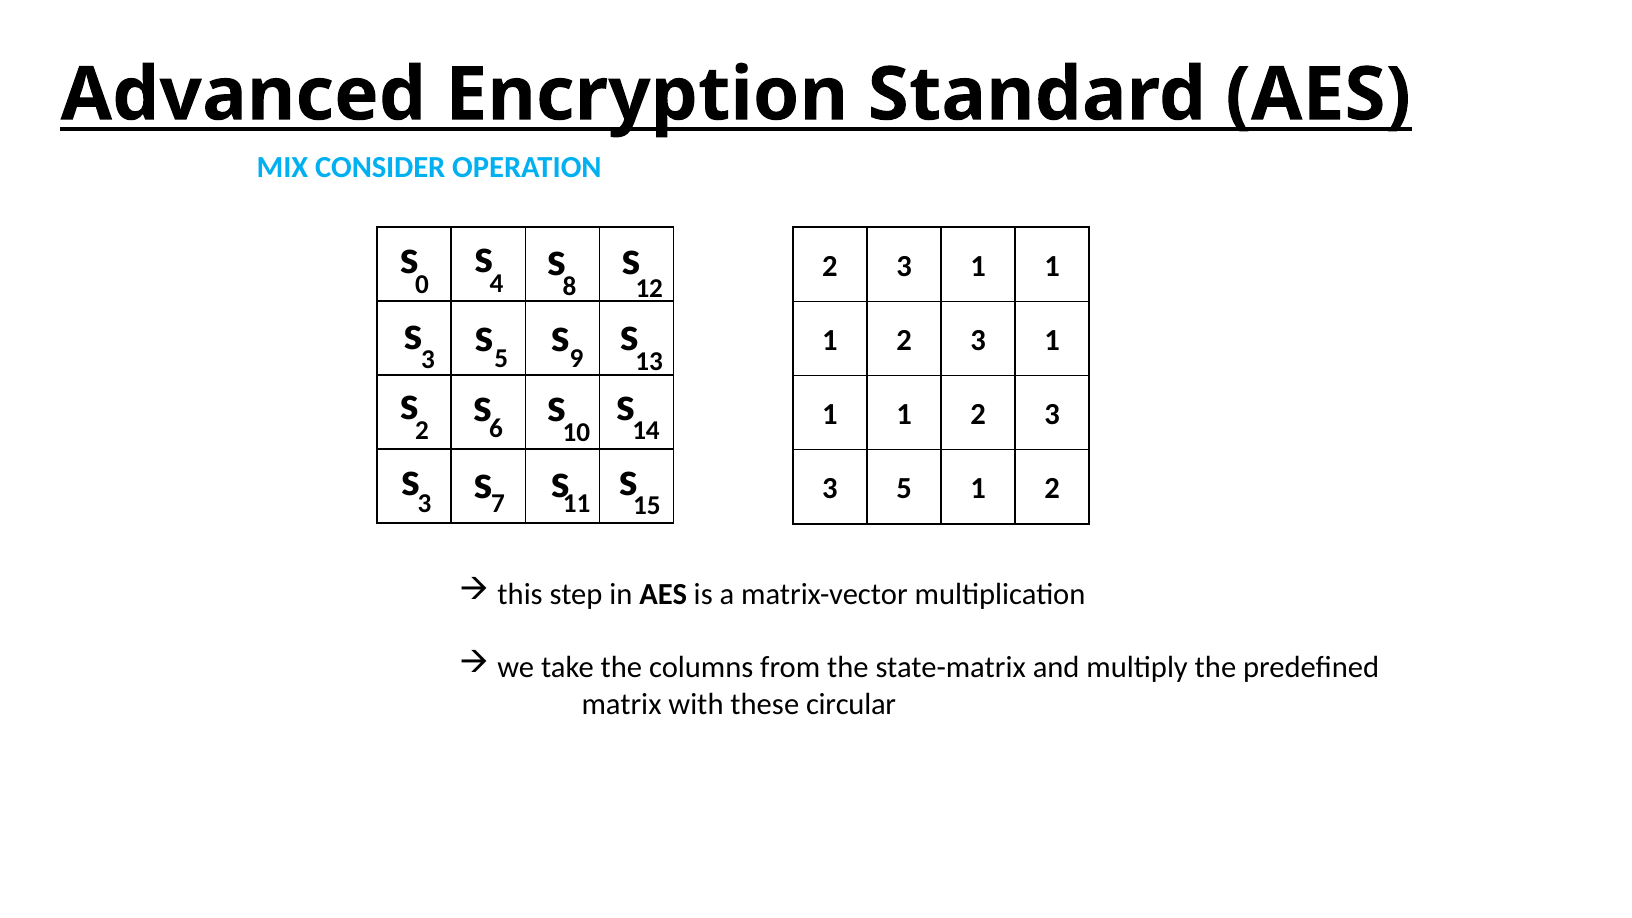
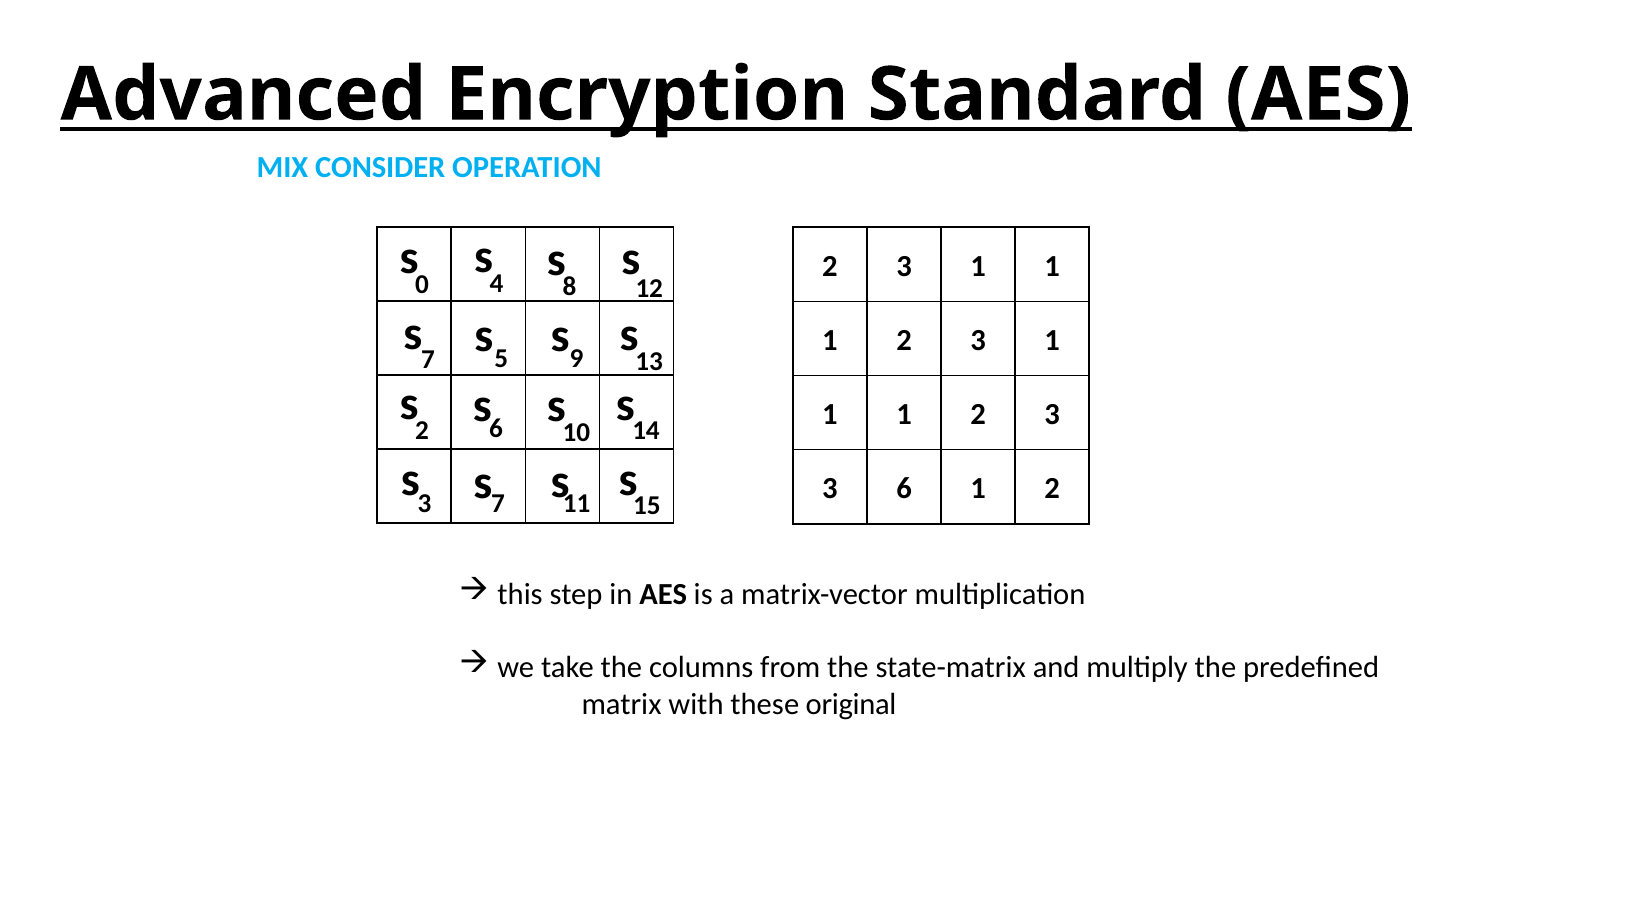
3 at (428, 360): 3 -> 7
3 5: 5 -> 6
circular: circular -> original
